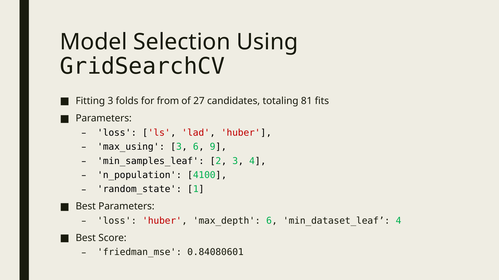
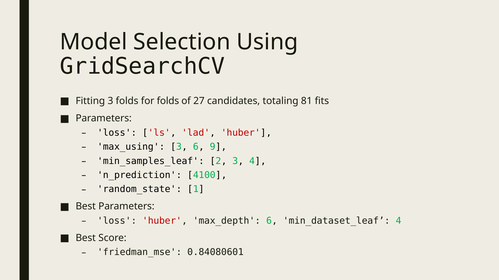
for from: from -> folds
n_population: n_population -> n_prediction
